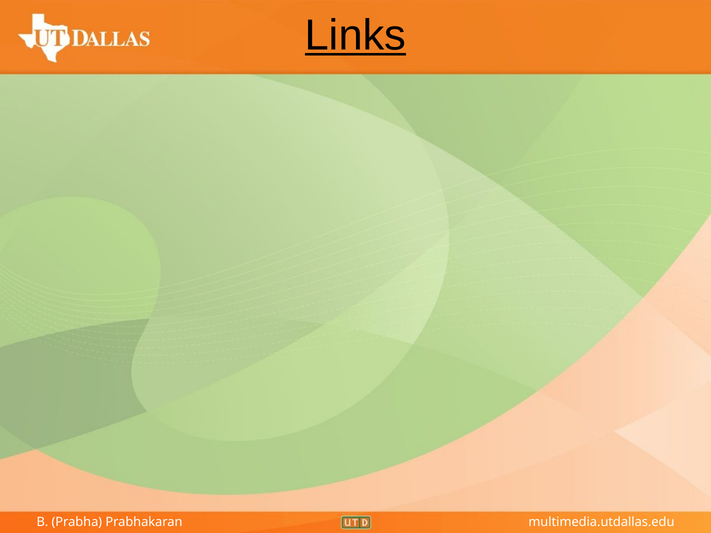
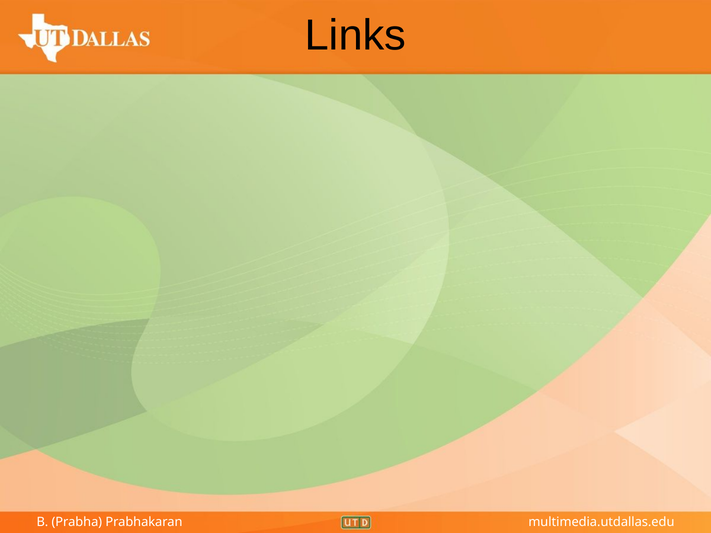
Links underline: present -> none
